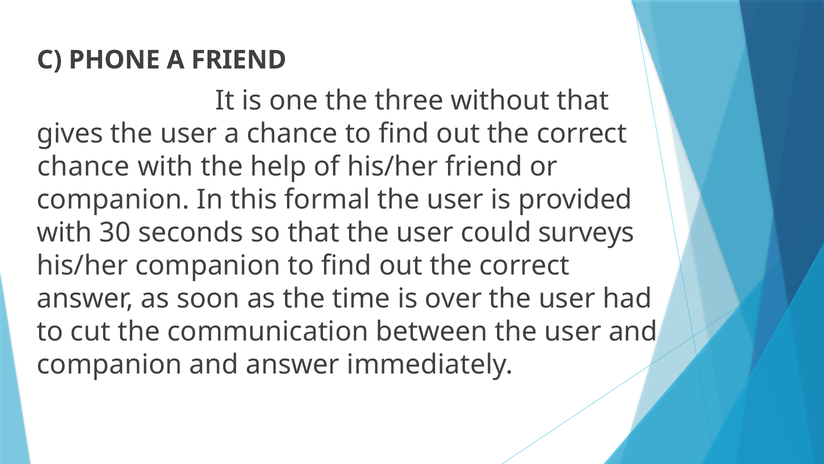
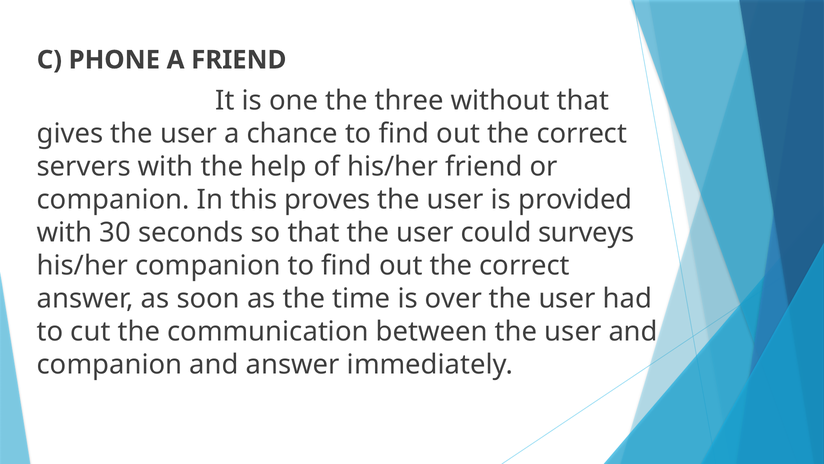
chance at (84, 166): chance -> servers
formal: formal -> proves
